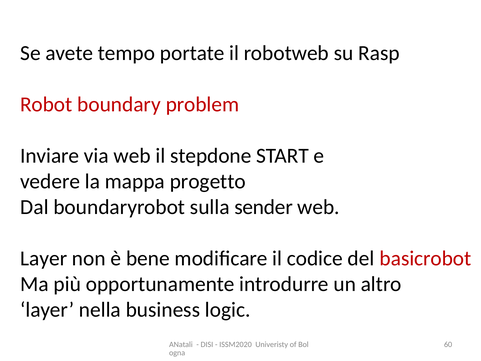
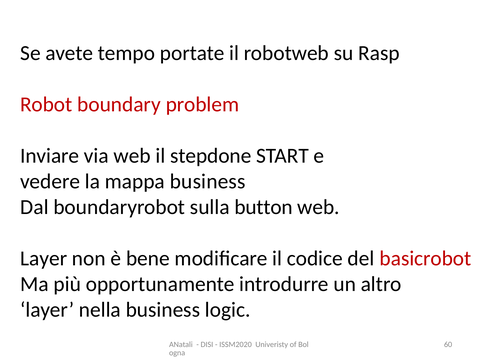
mappa progetto: progetto -> business
sender: sender -> button
